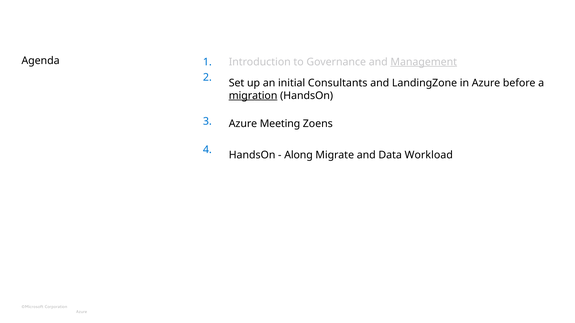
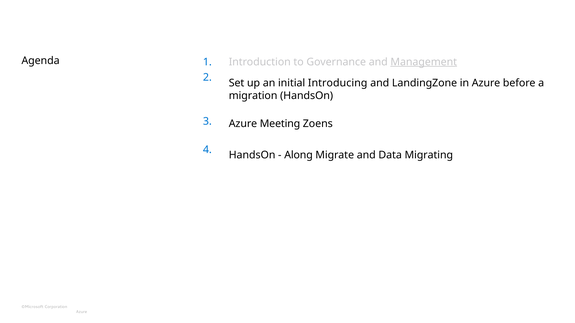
Consultants: Consultants -> Introducing
migration underline: present -> none
Workload: Workload -> Migrating
